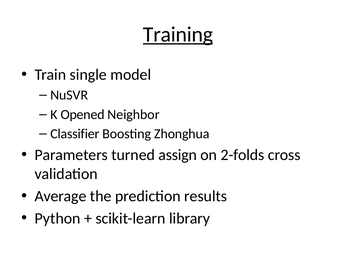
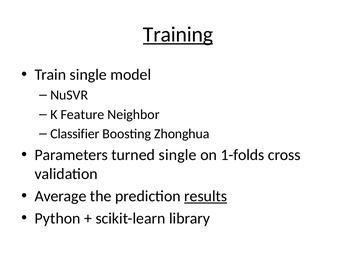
Opened: Opened -> Feature
turned assign: assign -> single
2-folds: 2-folds -> 1-folds
results underline: none -> present
